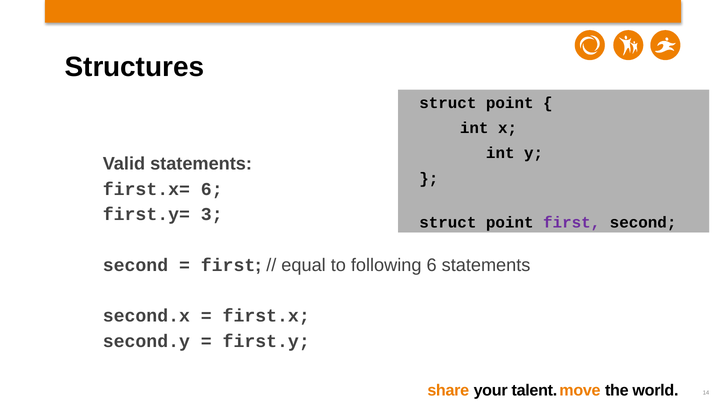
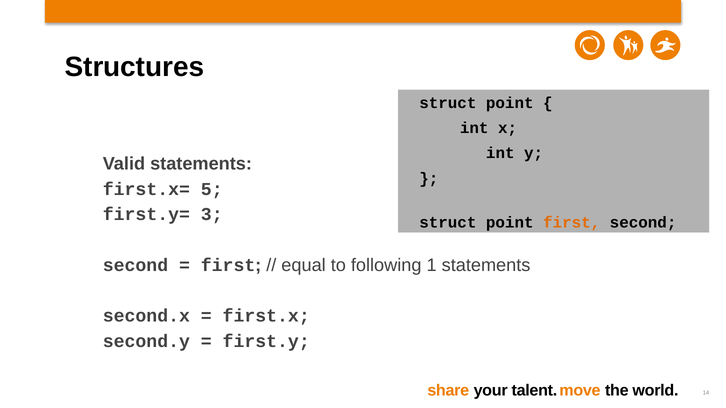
first.x= 6: 6 -> 5
first at (572, 223) colour: purple -> orange
following 6: 6 -> 1
